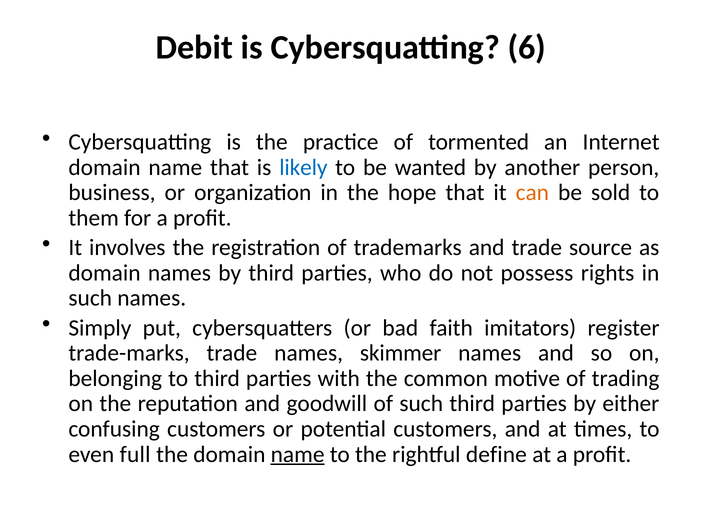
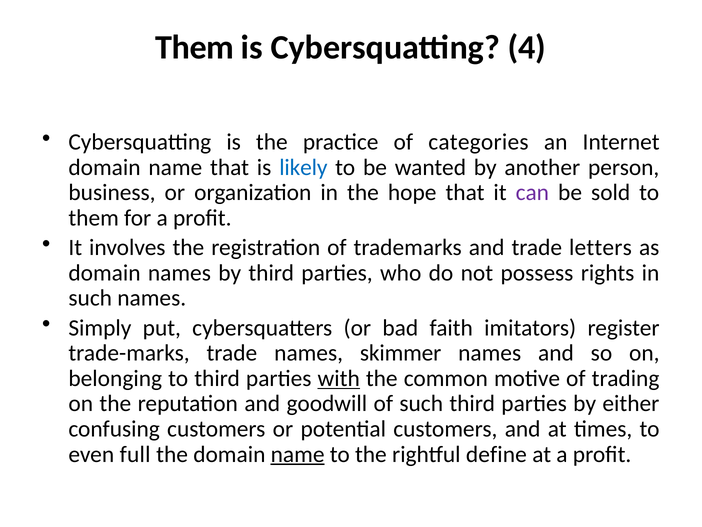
Debit at (194, 47): Debit -> Them
6: 6 -> 4
tormented: tormented -> categories
can colour: orange -> purple
source: source -> letters
with underline: none -> present
